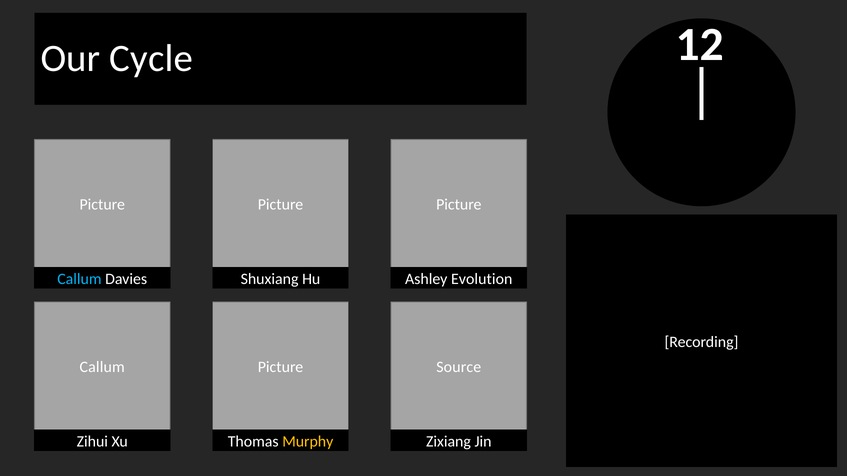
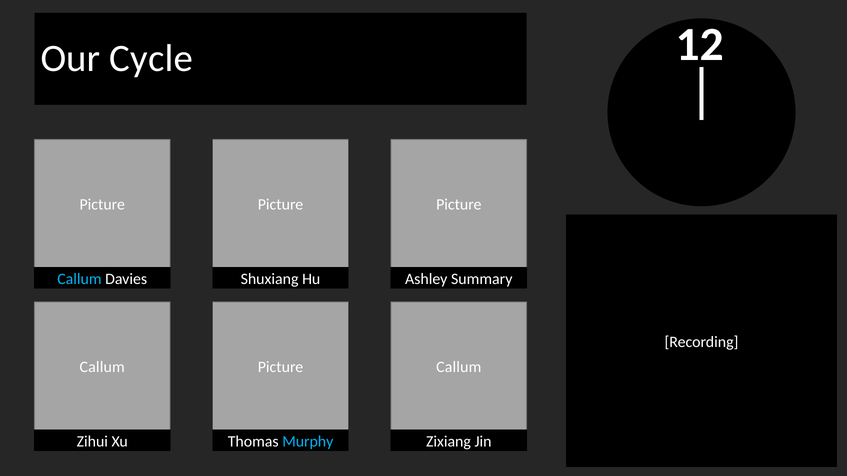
Evolution: Evolution -> Summary
Source at (459, 367): Source -> Callum
Murphy colour: yellow -> light blue
